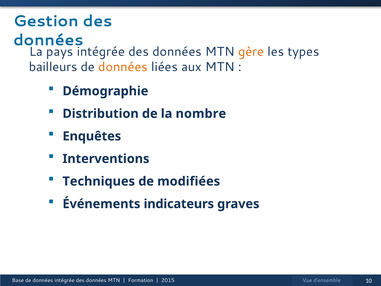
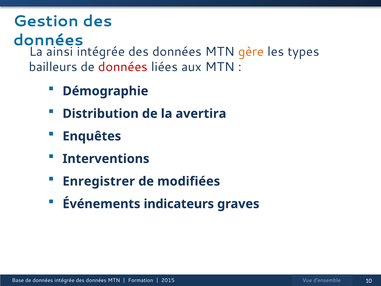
pays: pays -> ainsi
données at (123, 67) colour: orange -> red
nombre: nombre -> avertira
Techniques: Techniques -> Enregistrer
